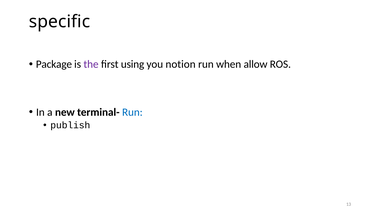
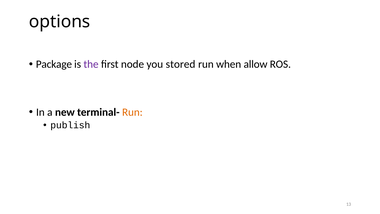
specific: specific -> options
using: using -> node
notion: notion -> stored
Run at (132, 112) colour: blue -> orange
